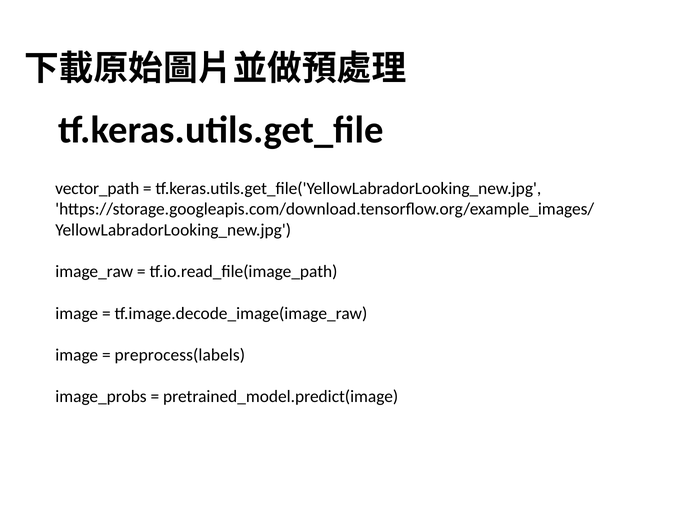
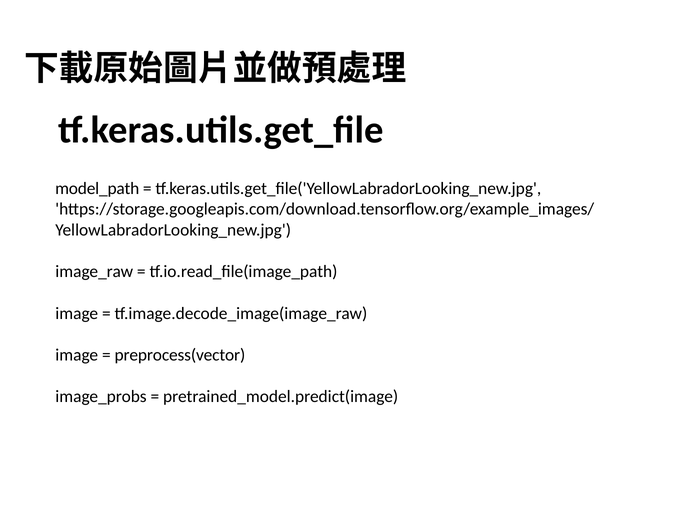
vector_path: vector_path -> model_path
preprocess(labels: preprocess(labels -> preprocess(vector
